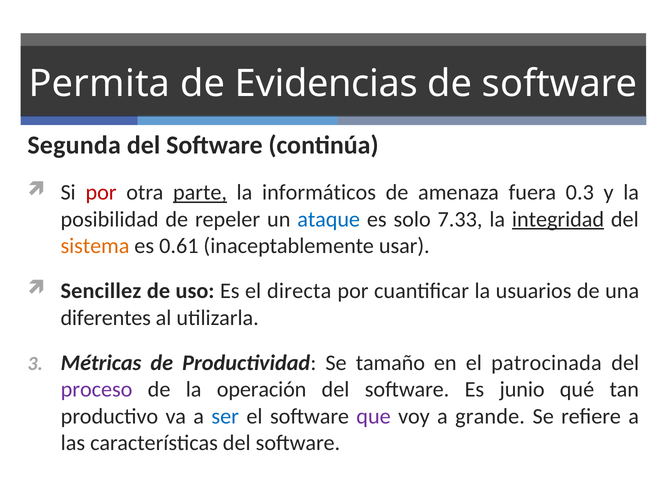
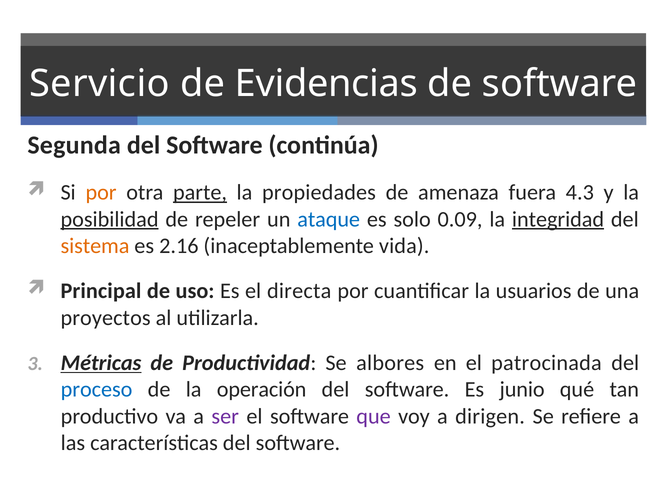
Permita: Permita -> Servicio
por at (101, 193) colour: red -> orange
informáticos: informáticos -> propiedades
0.3: 0.3 -> 4.3
posibilidad underline: none -> present
7.33: 7.33 -> 0.09
0.61: 0.61 -> 2.16
usar: usar -> vida
Sencillez: Sencillez -> Principal
diferentes: diferentes -> proyectos
Métricas underline: none -> present
tamaño: tamaño -> albores
proceso colour: purple -> blue
ser colour: blue -> purple
grande: grande -> dirigen
